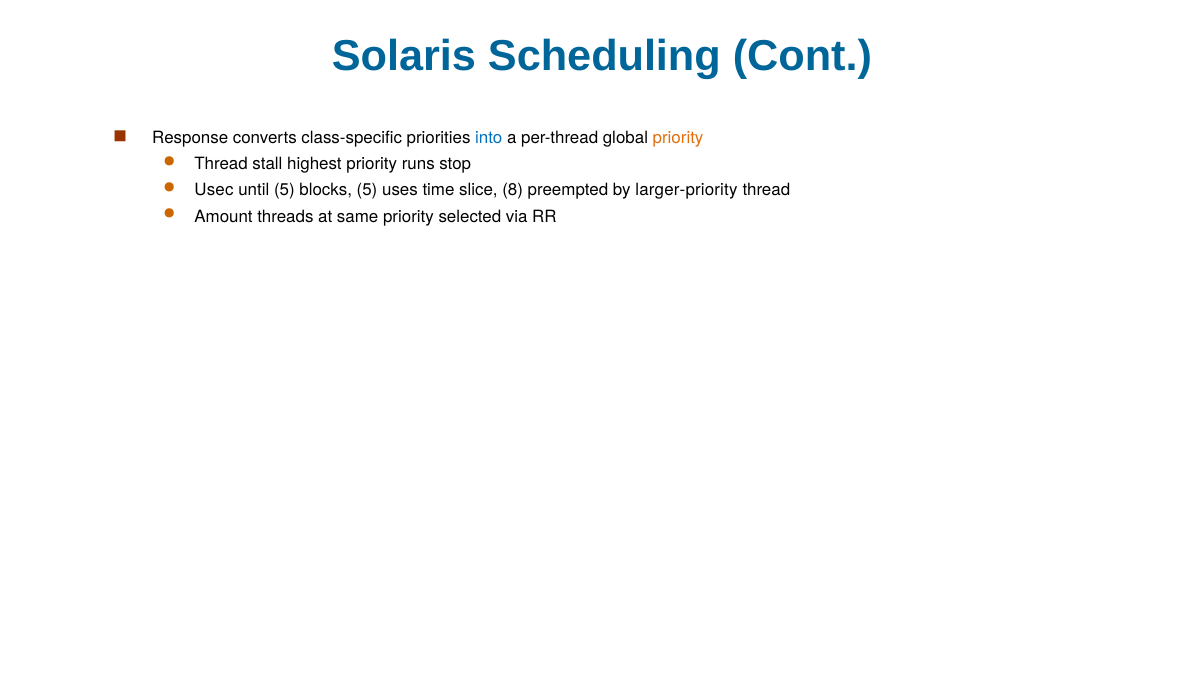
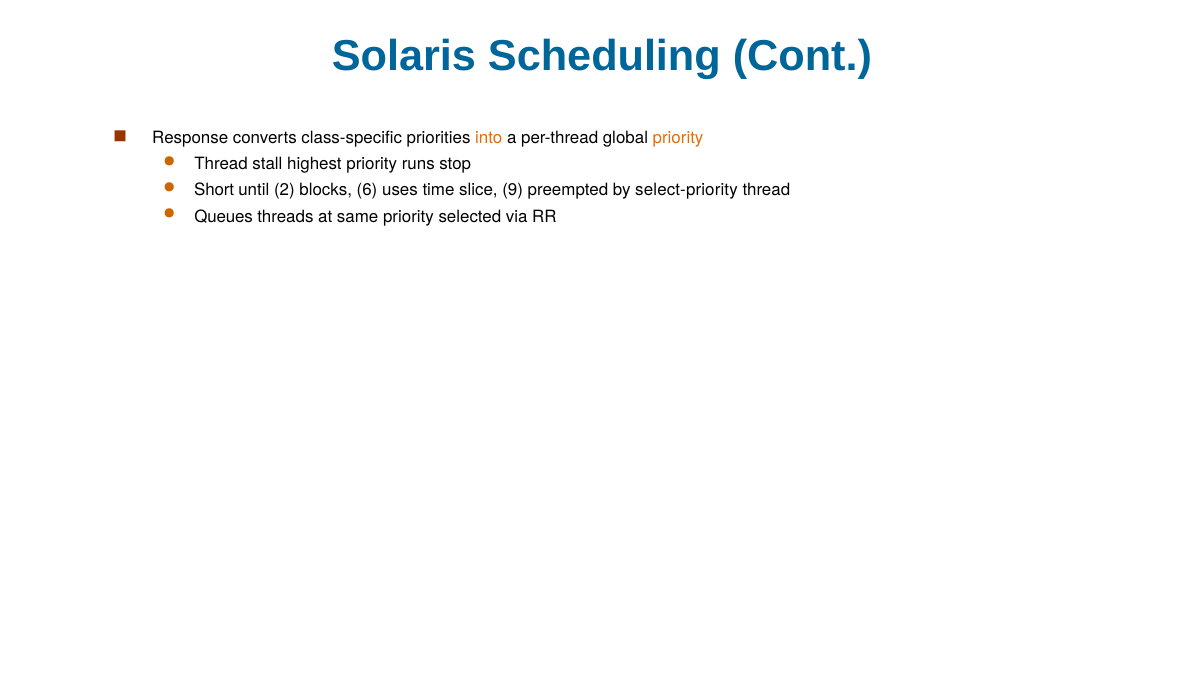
into colour: blue -> orange
Usec: Usec -> Short
until 5: 5 -> 2
blocks 5: 5 -> 6
8: 8 -> 9
larger-priority: larger-priority -> select-priority
Amount: Amount -> Queues
